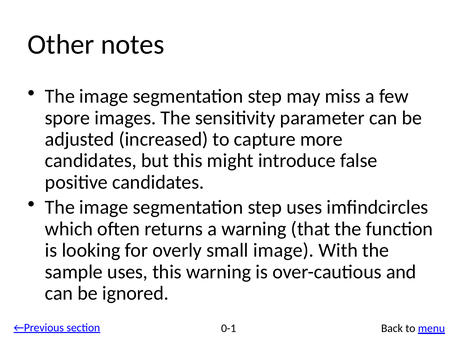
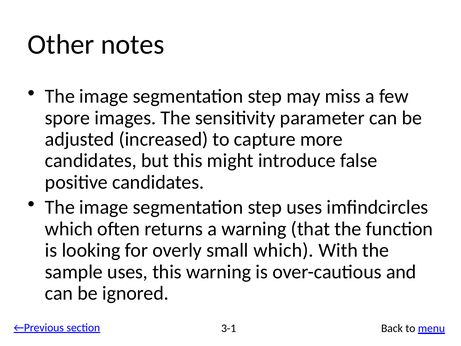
small image: image -> which
0-1: 0-1 -> 3-1
